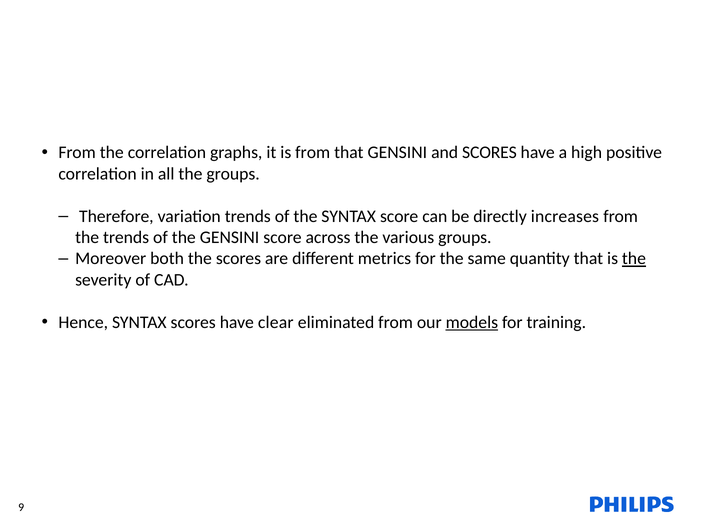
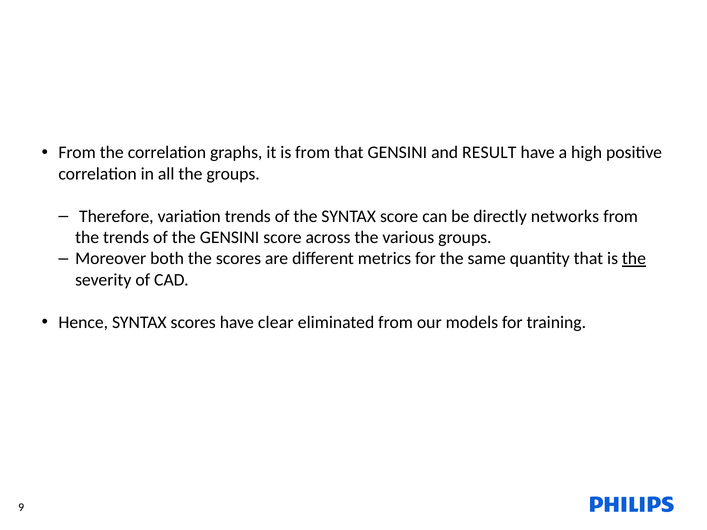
and SCORES: SCORES -> RESULT
increases: increases -> networks
models underline: present -> none
